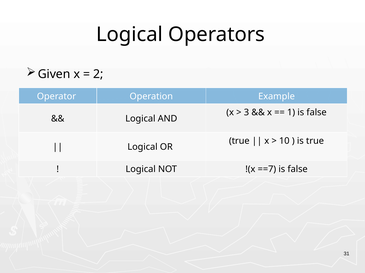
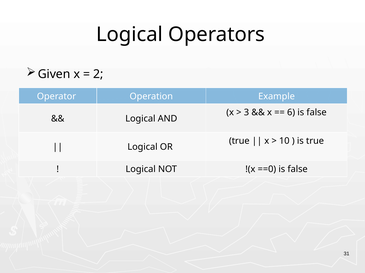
1: 1 -> 6
==7: ==7 -> ==0
